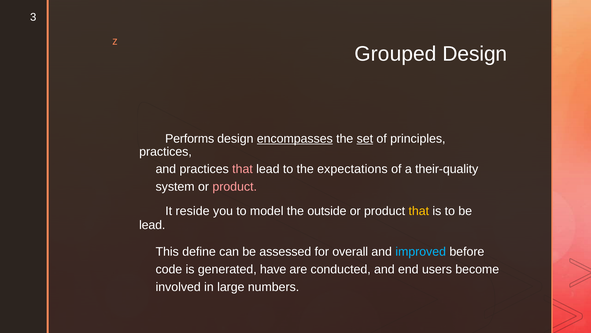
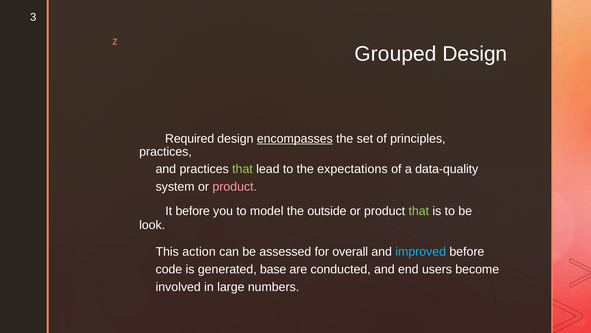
Performs: Performs -> Required
set underline: present -> none
that at (243, 169) colour: pink -> light green
their-quality: their-quality -> data-quality
It reside: reside -> before
that at (419, 211) colour: yellow -> light green
lead at (152, 225): lead -> look
define: define -> action
have: have -> base
